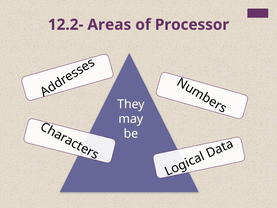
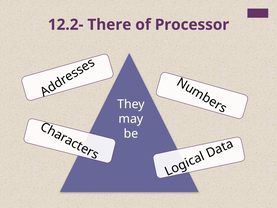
Areas: Areas -> There
